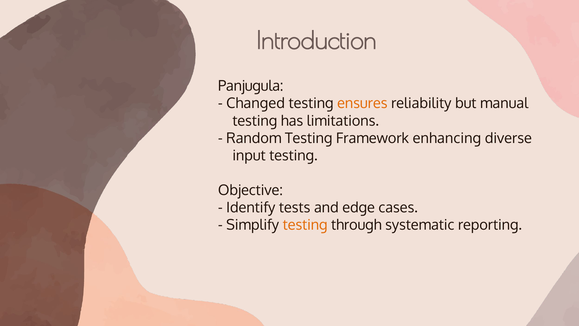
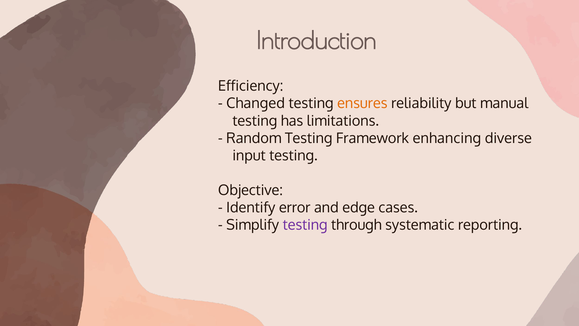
Panjugula: Panjugula -> Efficiency
tests: tests -> error
testing at (305, 225) colour: orange -> purple
